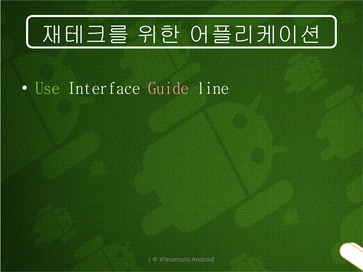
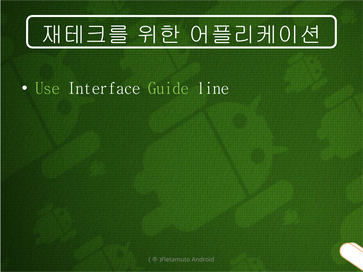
Guide colour: pink -> light green
